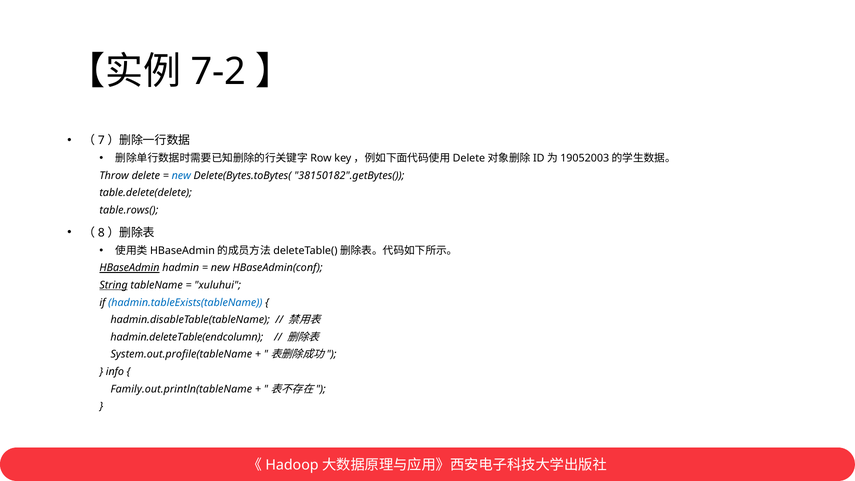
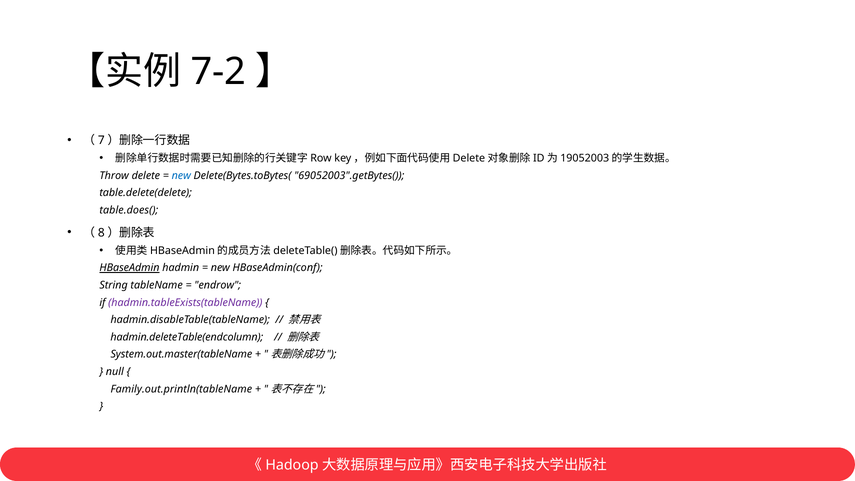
38150182".getBytes(: 38150182".getBytes( -> 69052003".getBytes(
table.rows(: table.rows( -> table.does(
String underline: present -> none
xuluhui: xuluhui -> endrow
hadmin.tableExists(tableName colour: blue -> purple
System.out.profile(tableName: System.out.profile(tableName -> System.out.master(tableName
info: info -> null
